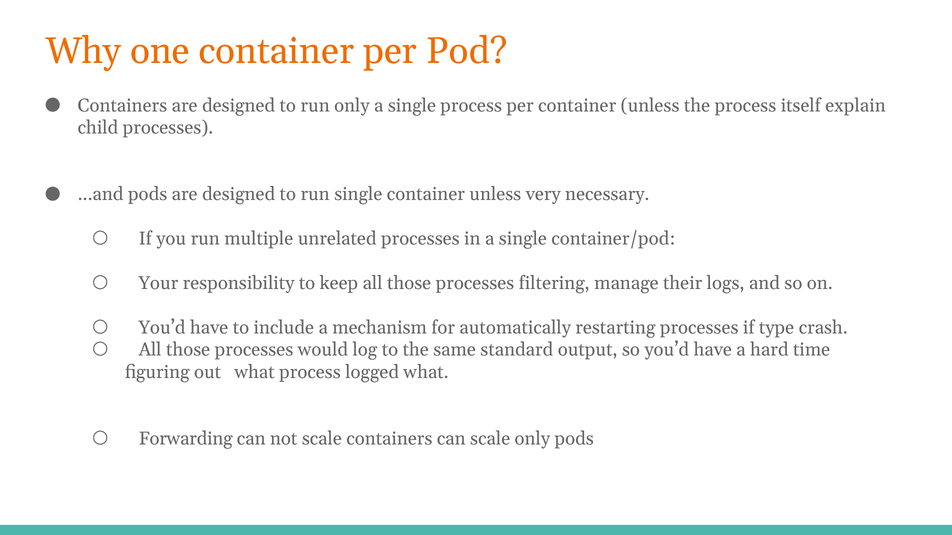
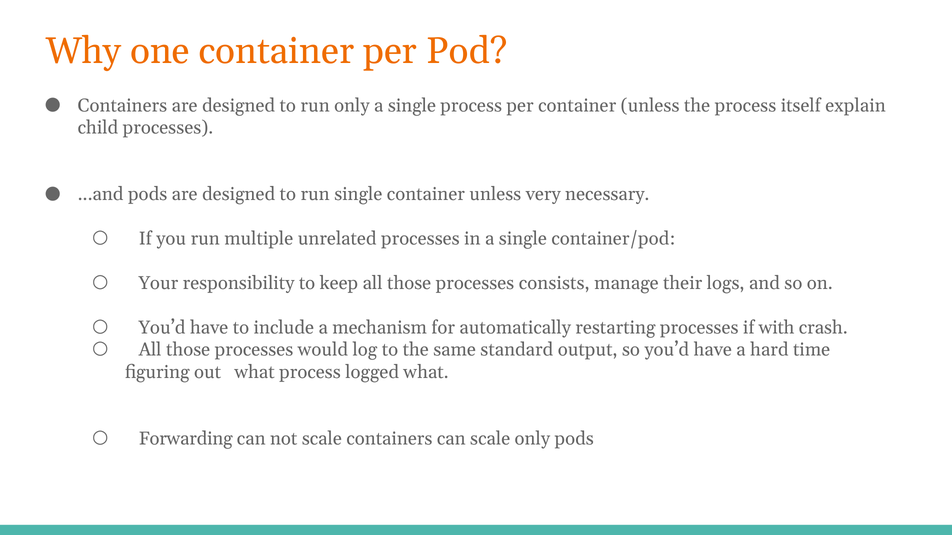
filtering: filtering -> consists
type: type -> with
